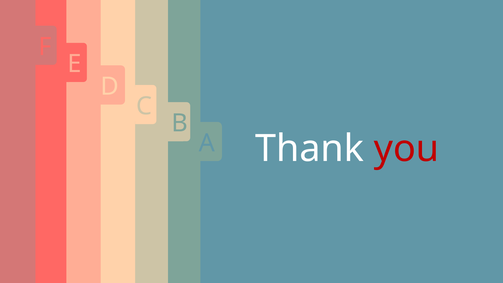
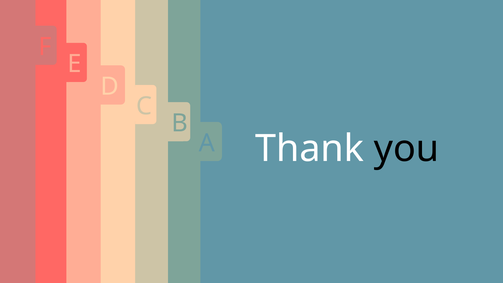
you colour: red -> black
